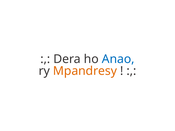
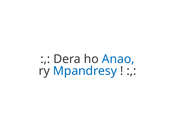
Mpandresy colour: orange -> blue
